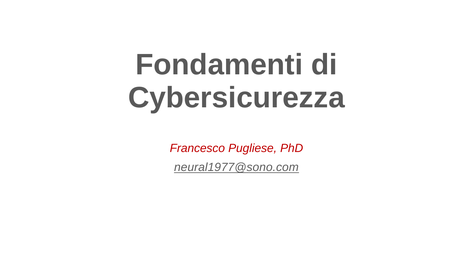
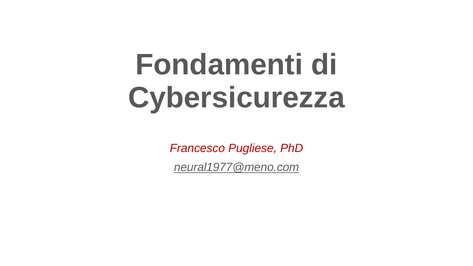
neural1977@sono.com: neural1977@sono.com -> neural1977@meno.com
